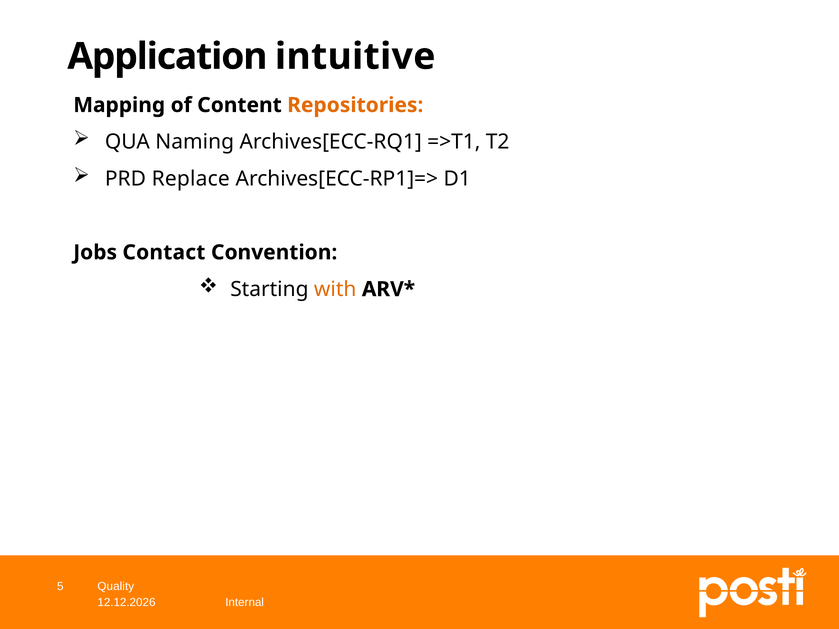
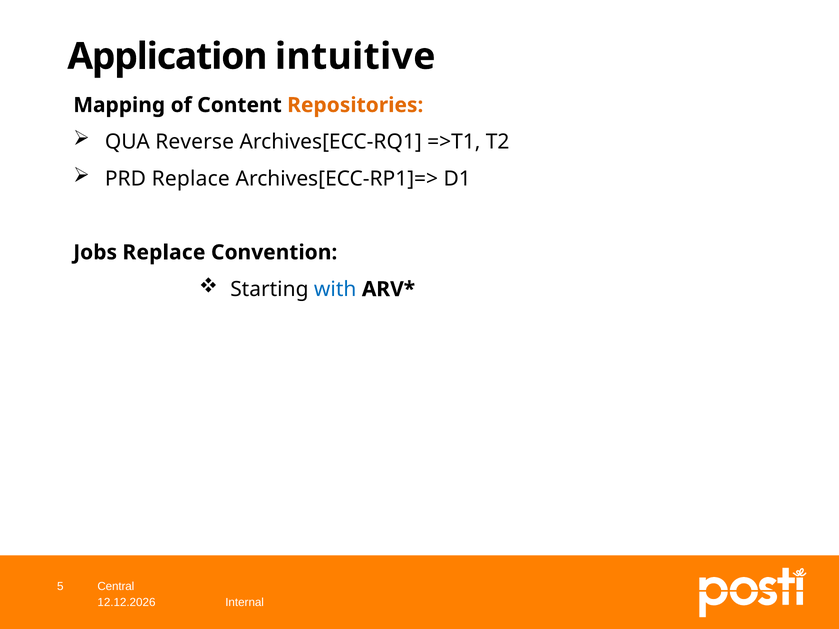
Naming: Naming -> Reverse
Jobs Contact: Contact -> Replace
with colour: orange -> blue
Quality: Quality -> Central
